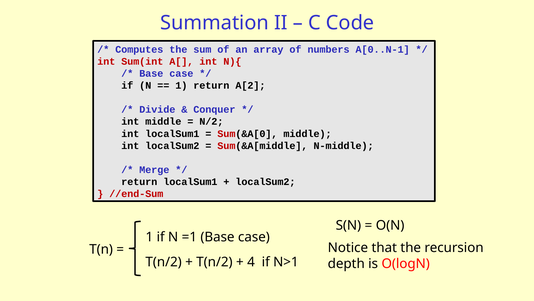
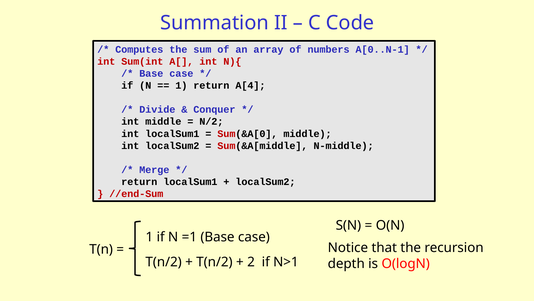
A[2: A[2 -> A[4
4: 4 -> 2
